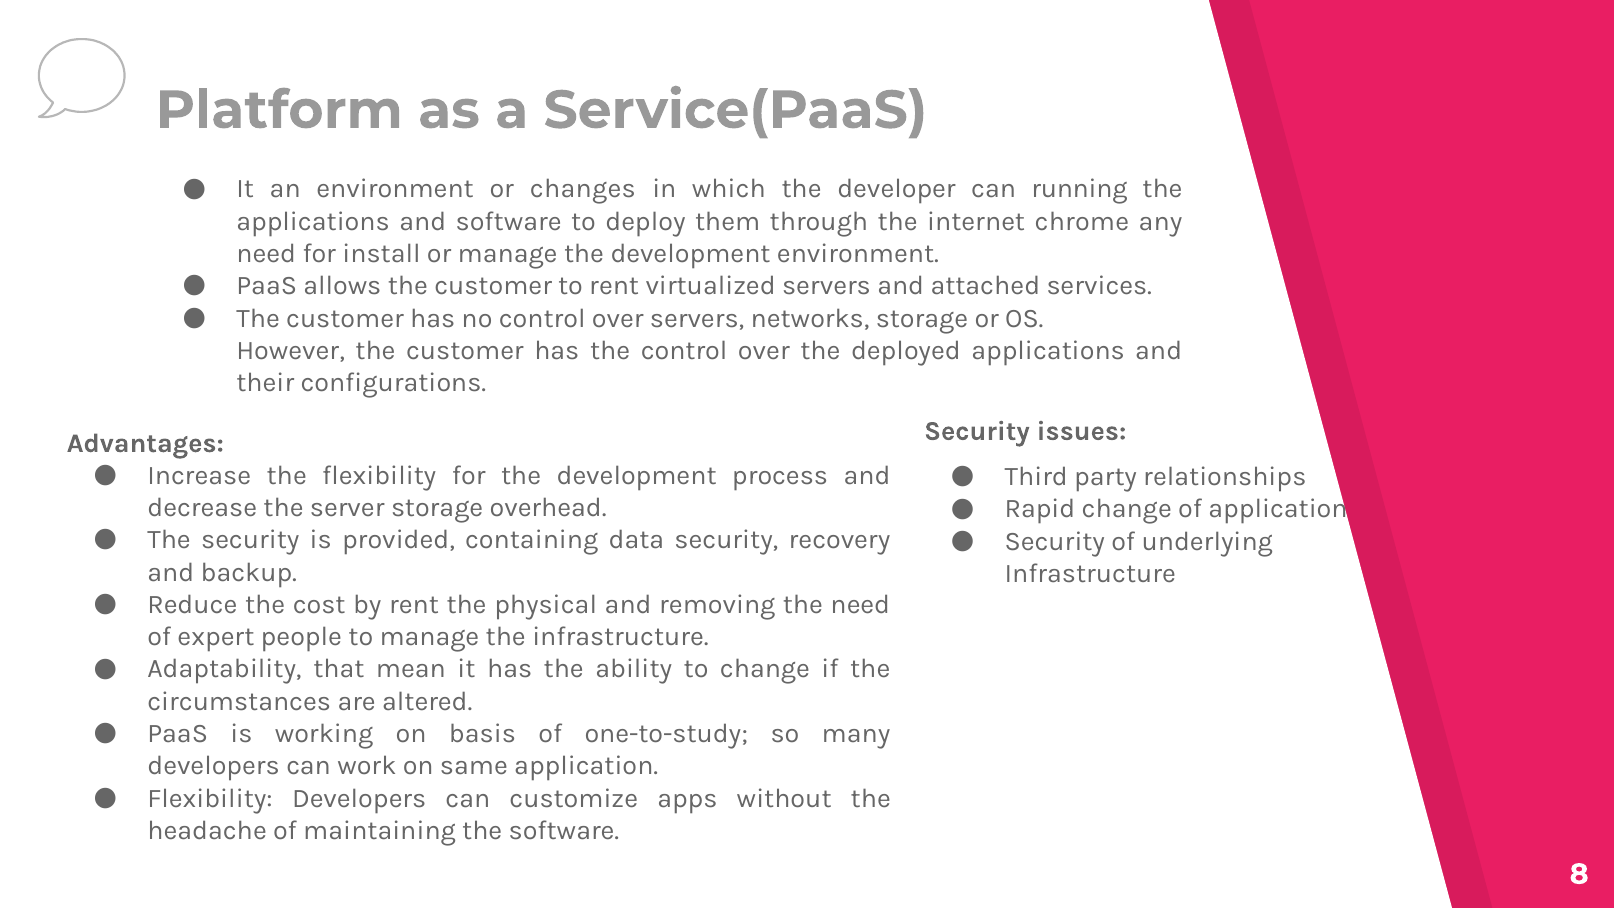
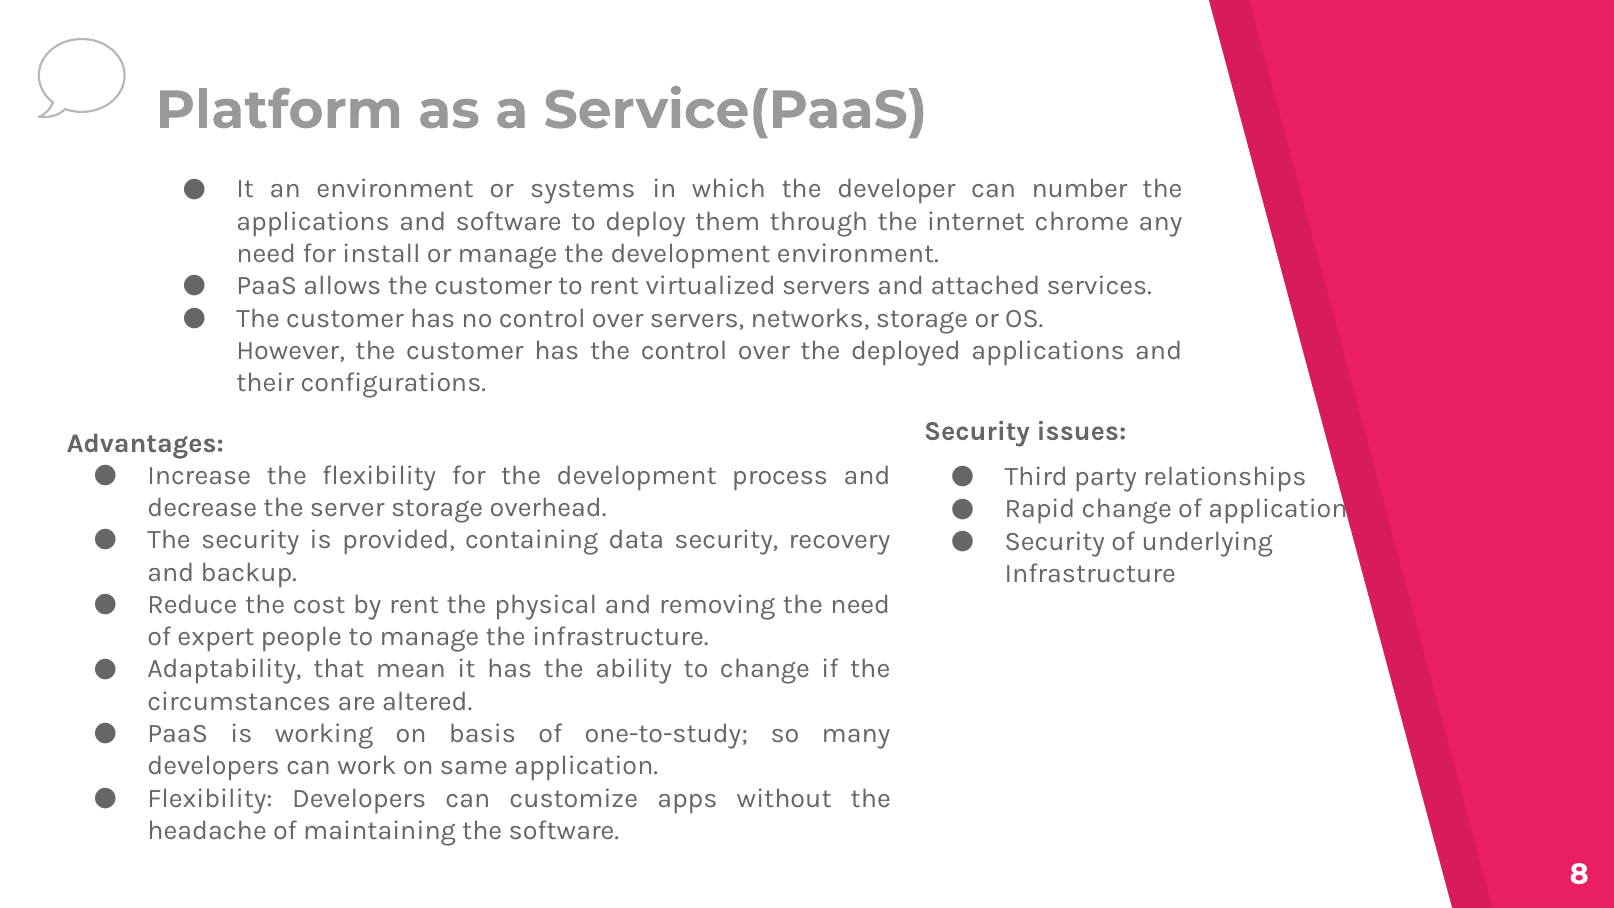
changes: changes -> systems
running: running -> number
